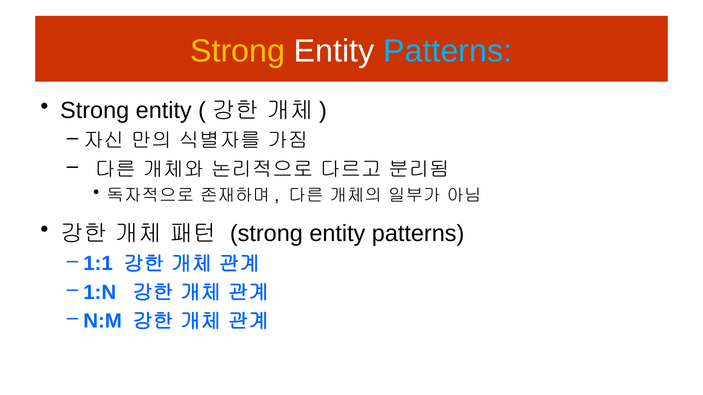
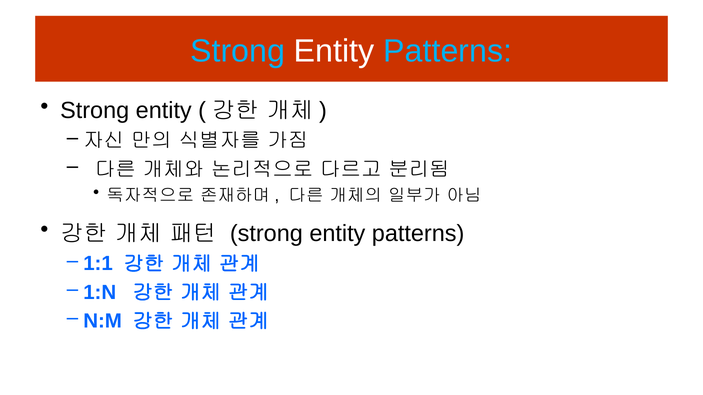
Strong at (238, 51) colour: yellow -> light blue
